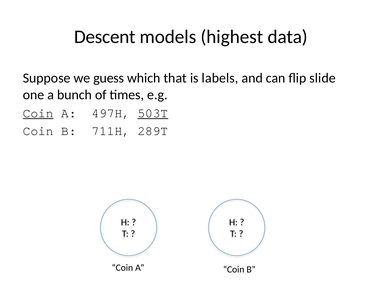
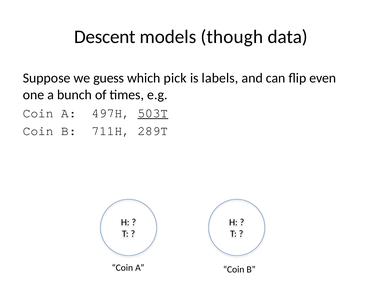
highest: highest -> though
that: that -> pick
slide: slide -> even
Coin at (38, 113) underline: present -> none
